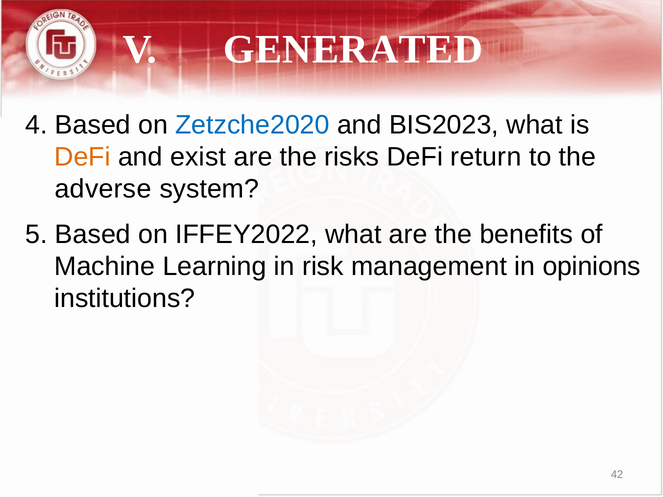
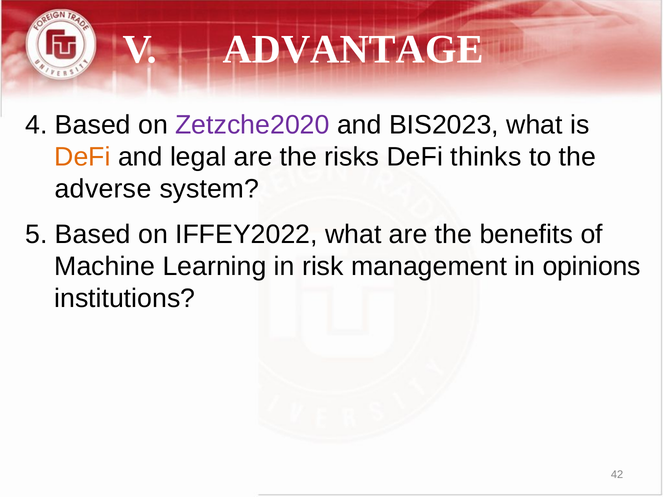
GENERATED: GENERATED -> ADVANTAGE
Zetzche2020 colour: blue -> purple
exist: exist -> legal
return: return -> thinks
